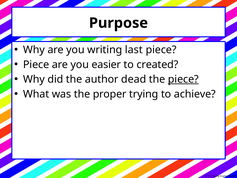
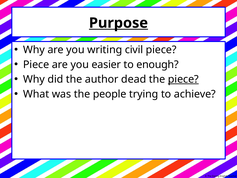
Purpose underline: none -> present
last: last -> civil
created: created -> enough
proper: proper -> people
